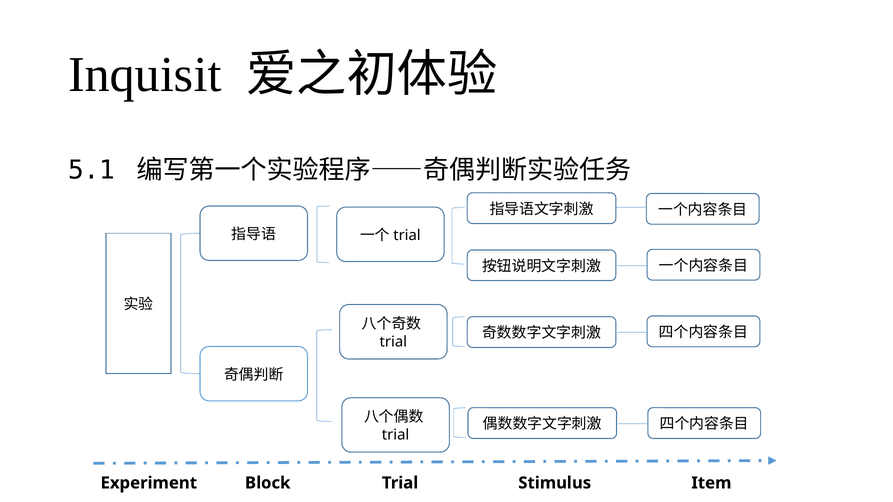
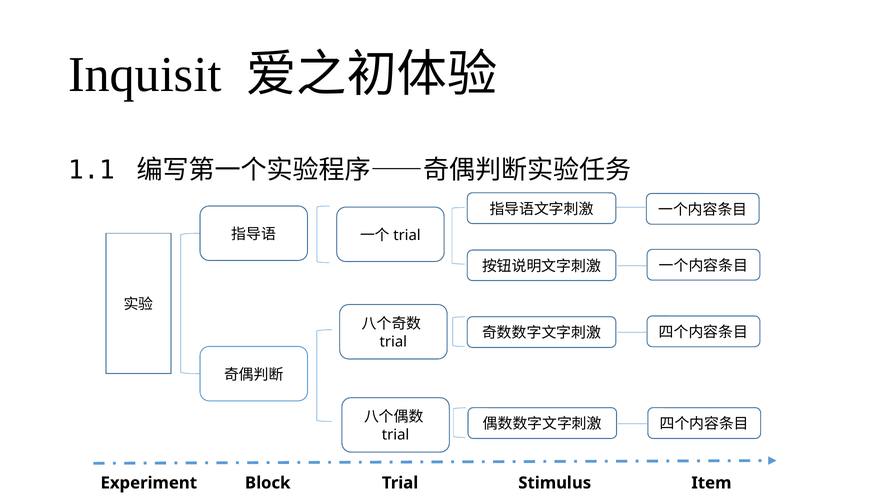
5.1: 5.1 -> 1.1
